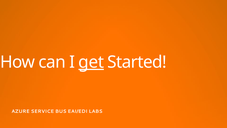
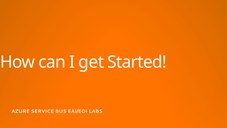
get underline: present -> none
